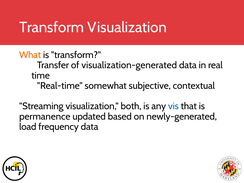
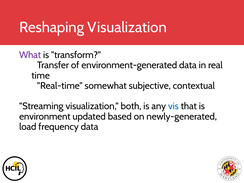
Transform at (52, 27): Transform -> Reshaping
What colour: orange -> purple
visualization-generated: visualization-generated -> environment-generated
permanence: permanence -> environment
